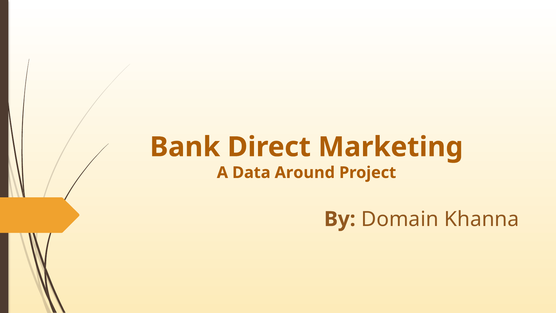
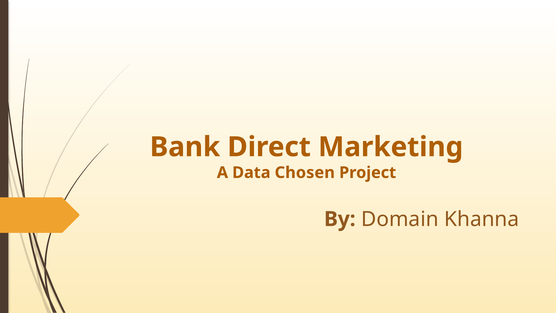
Around: Around -> Chosen
